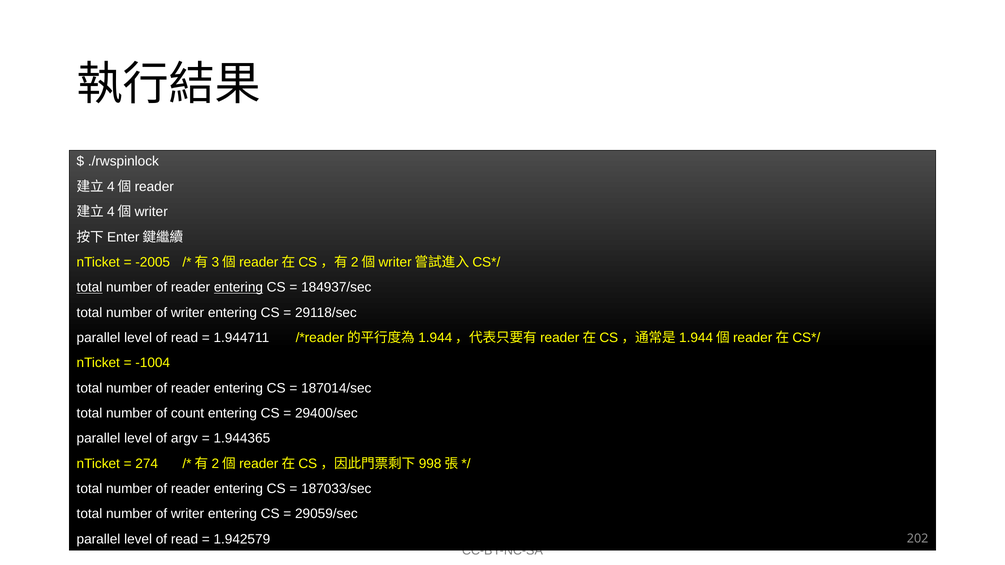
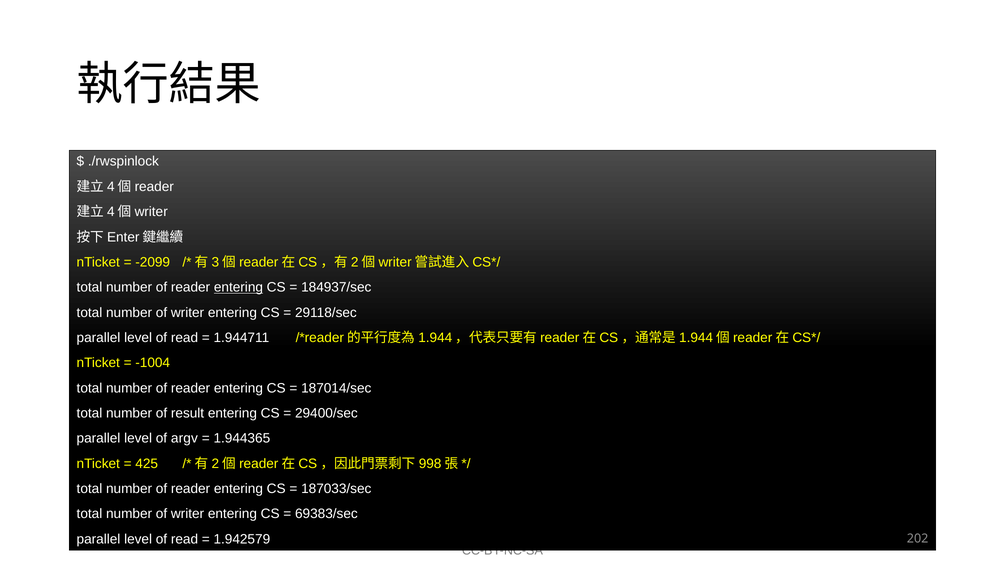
-2005: -2005 -> -2099
total at (89, 288) underline: present -> none
count: count -> result
274: 274 -> 425
29059/sec: 29059/sec -> 69383/sec
